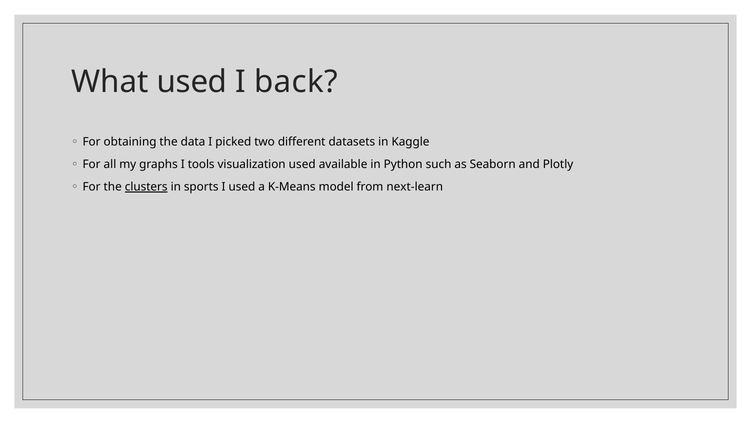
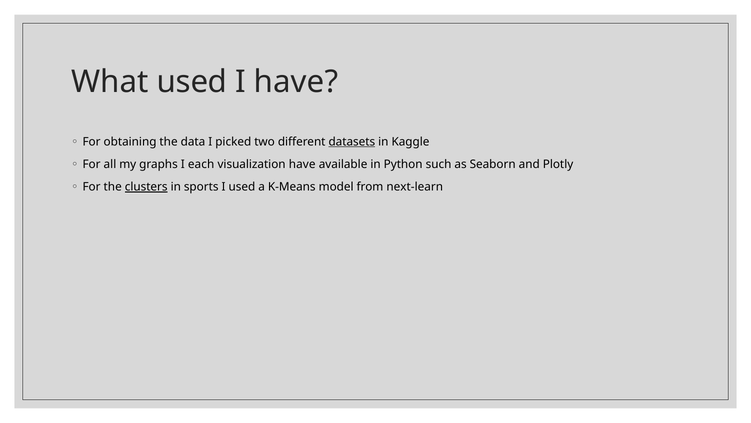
I back: back -> have
datasets underline: none -> present
tools: tools -> each
visualization used: used -> have
